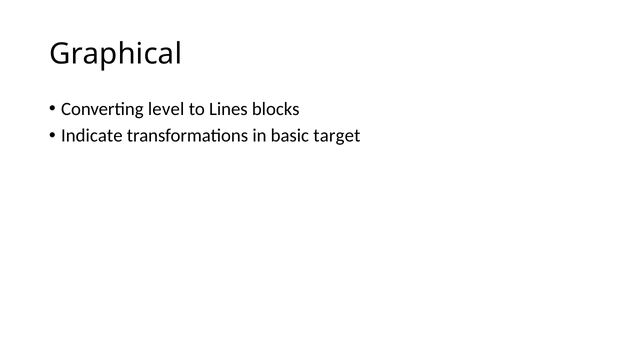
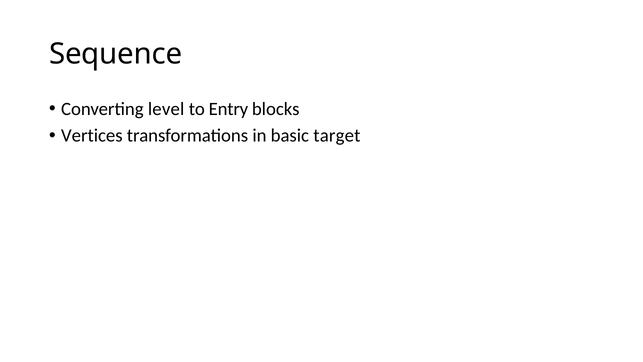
Graphical: Graphical -> Sequence
Lines: Lines -> Entry
Indicate: Indicate -> Vertices
